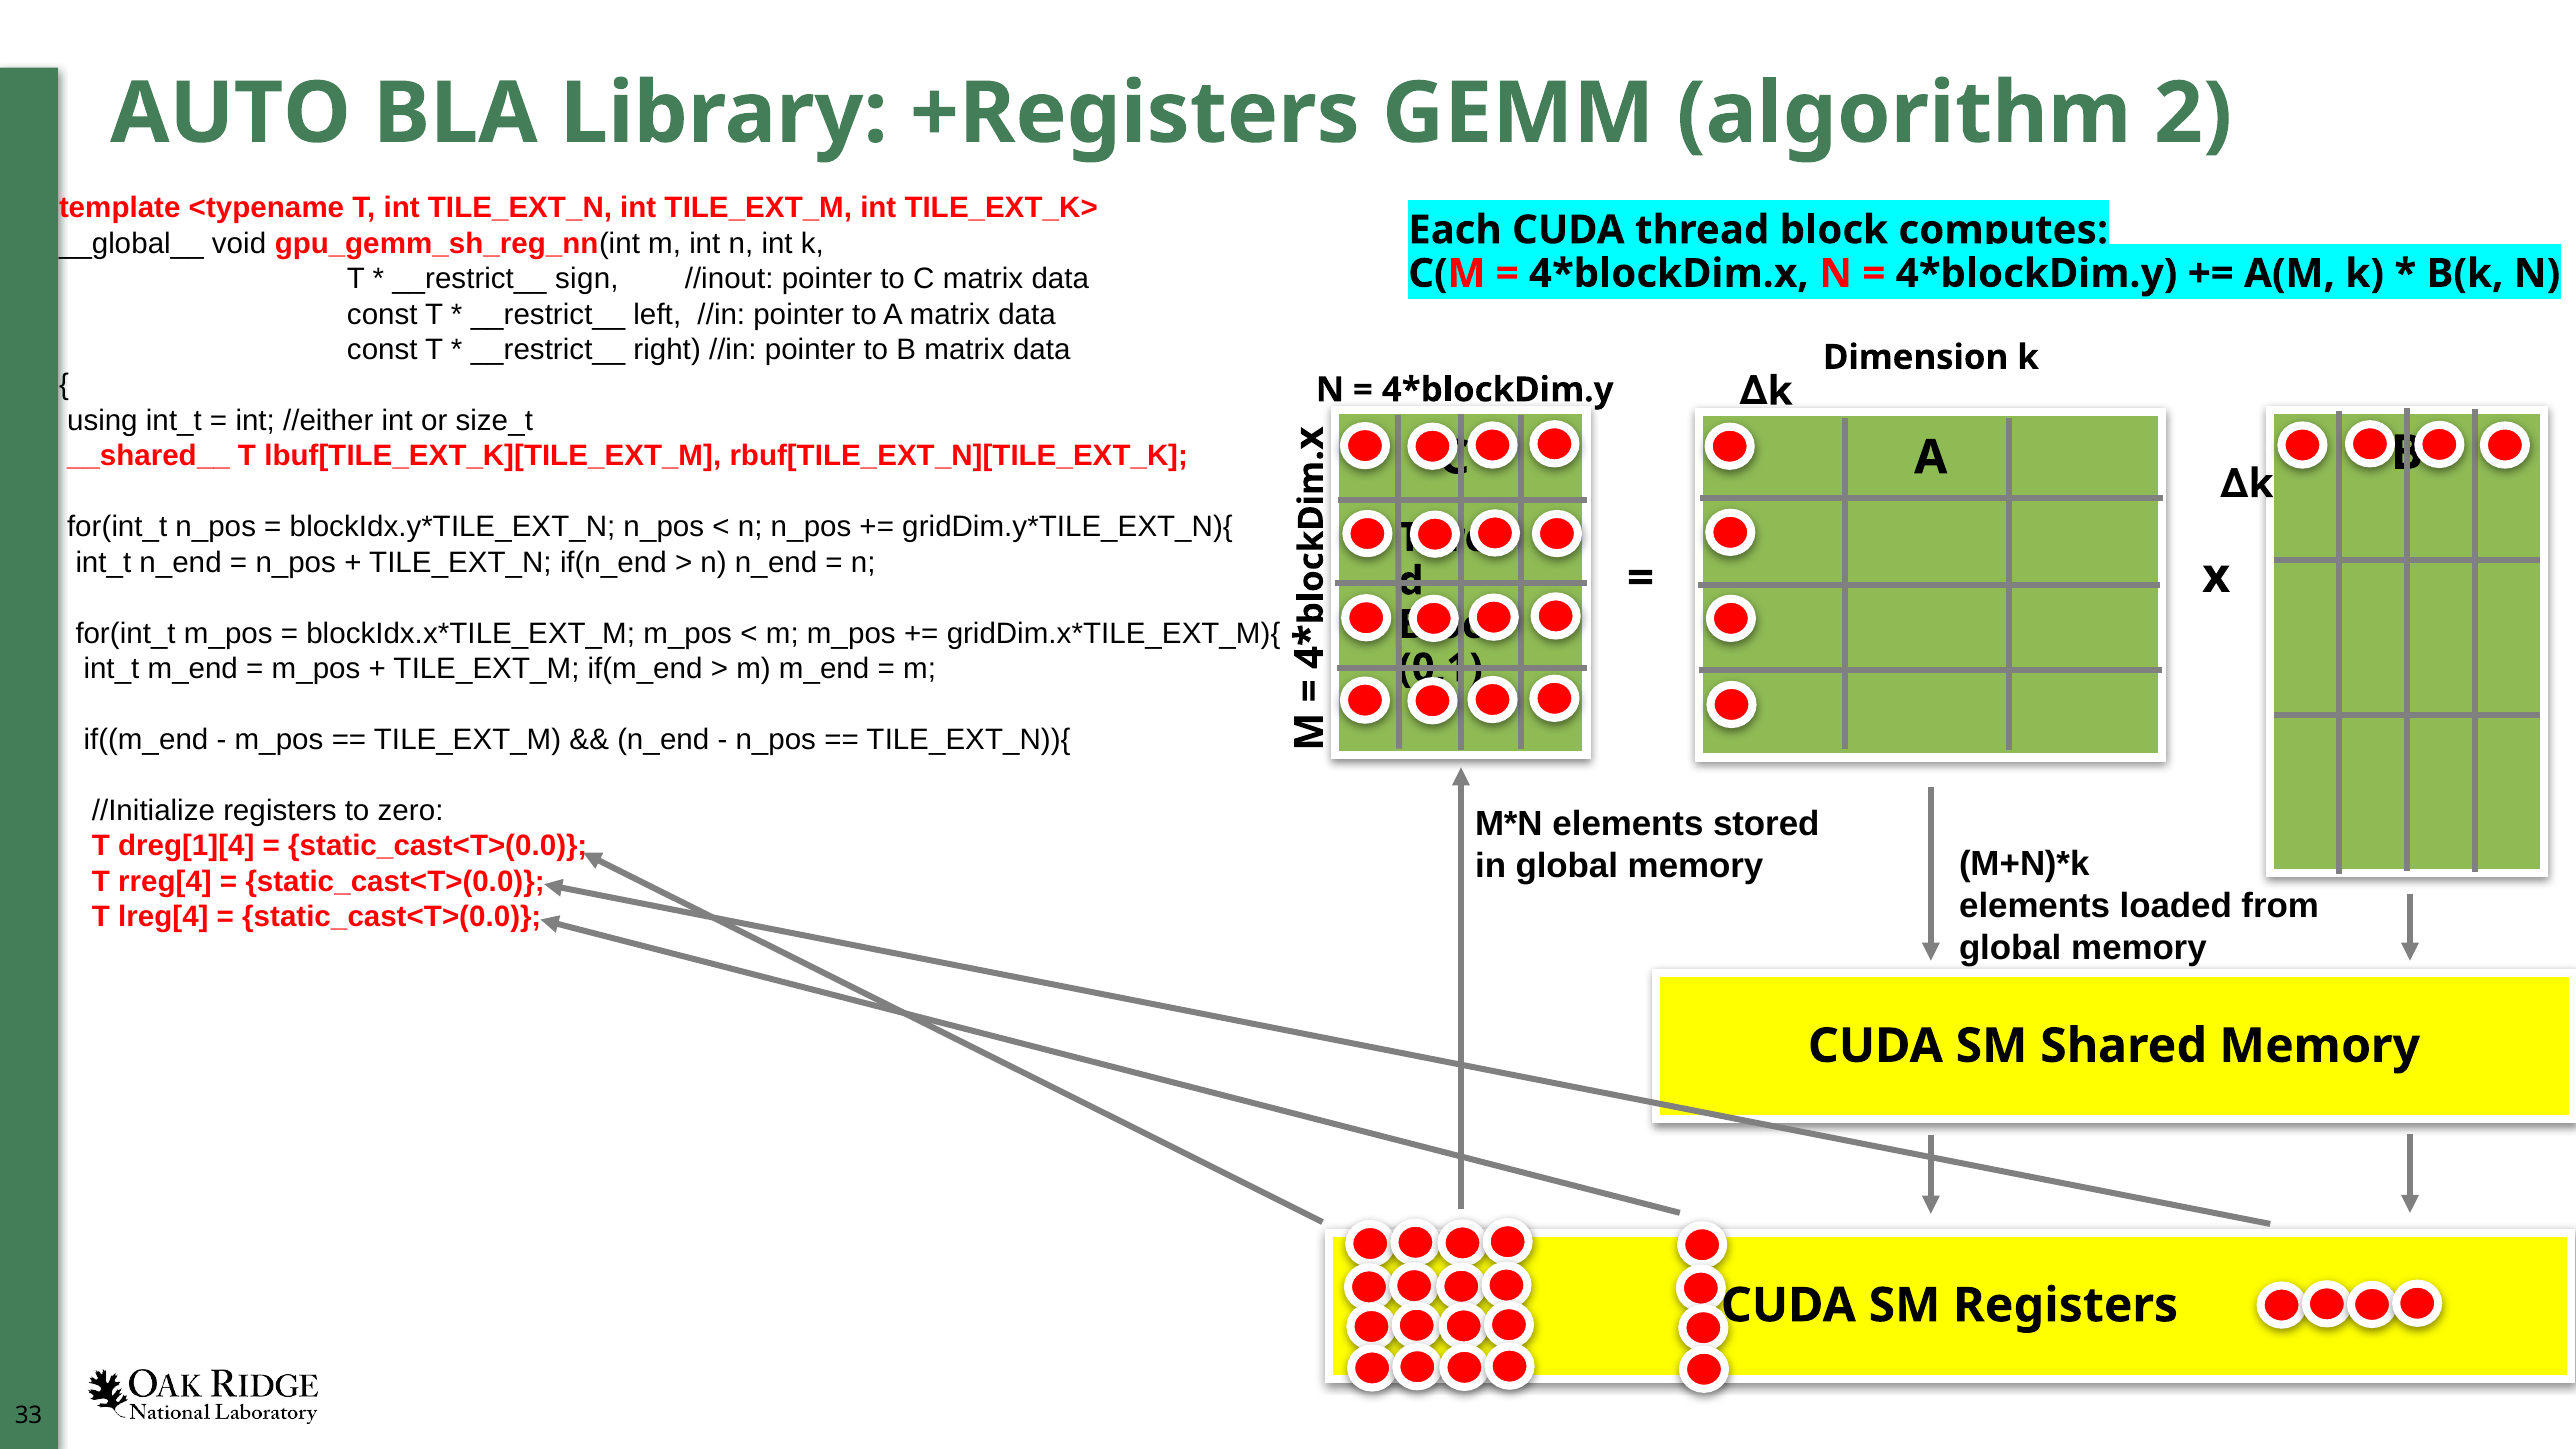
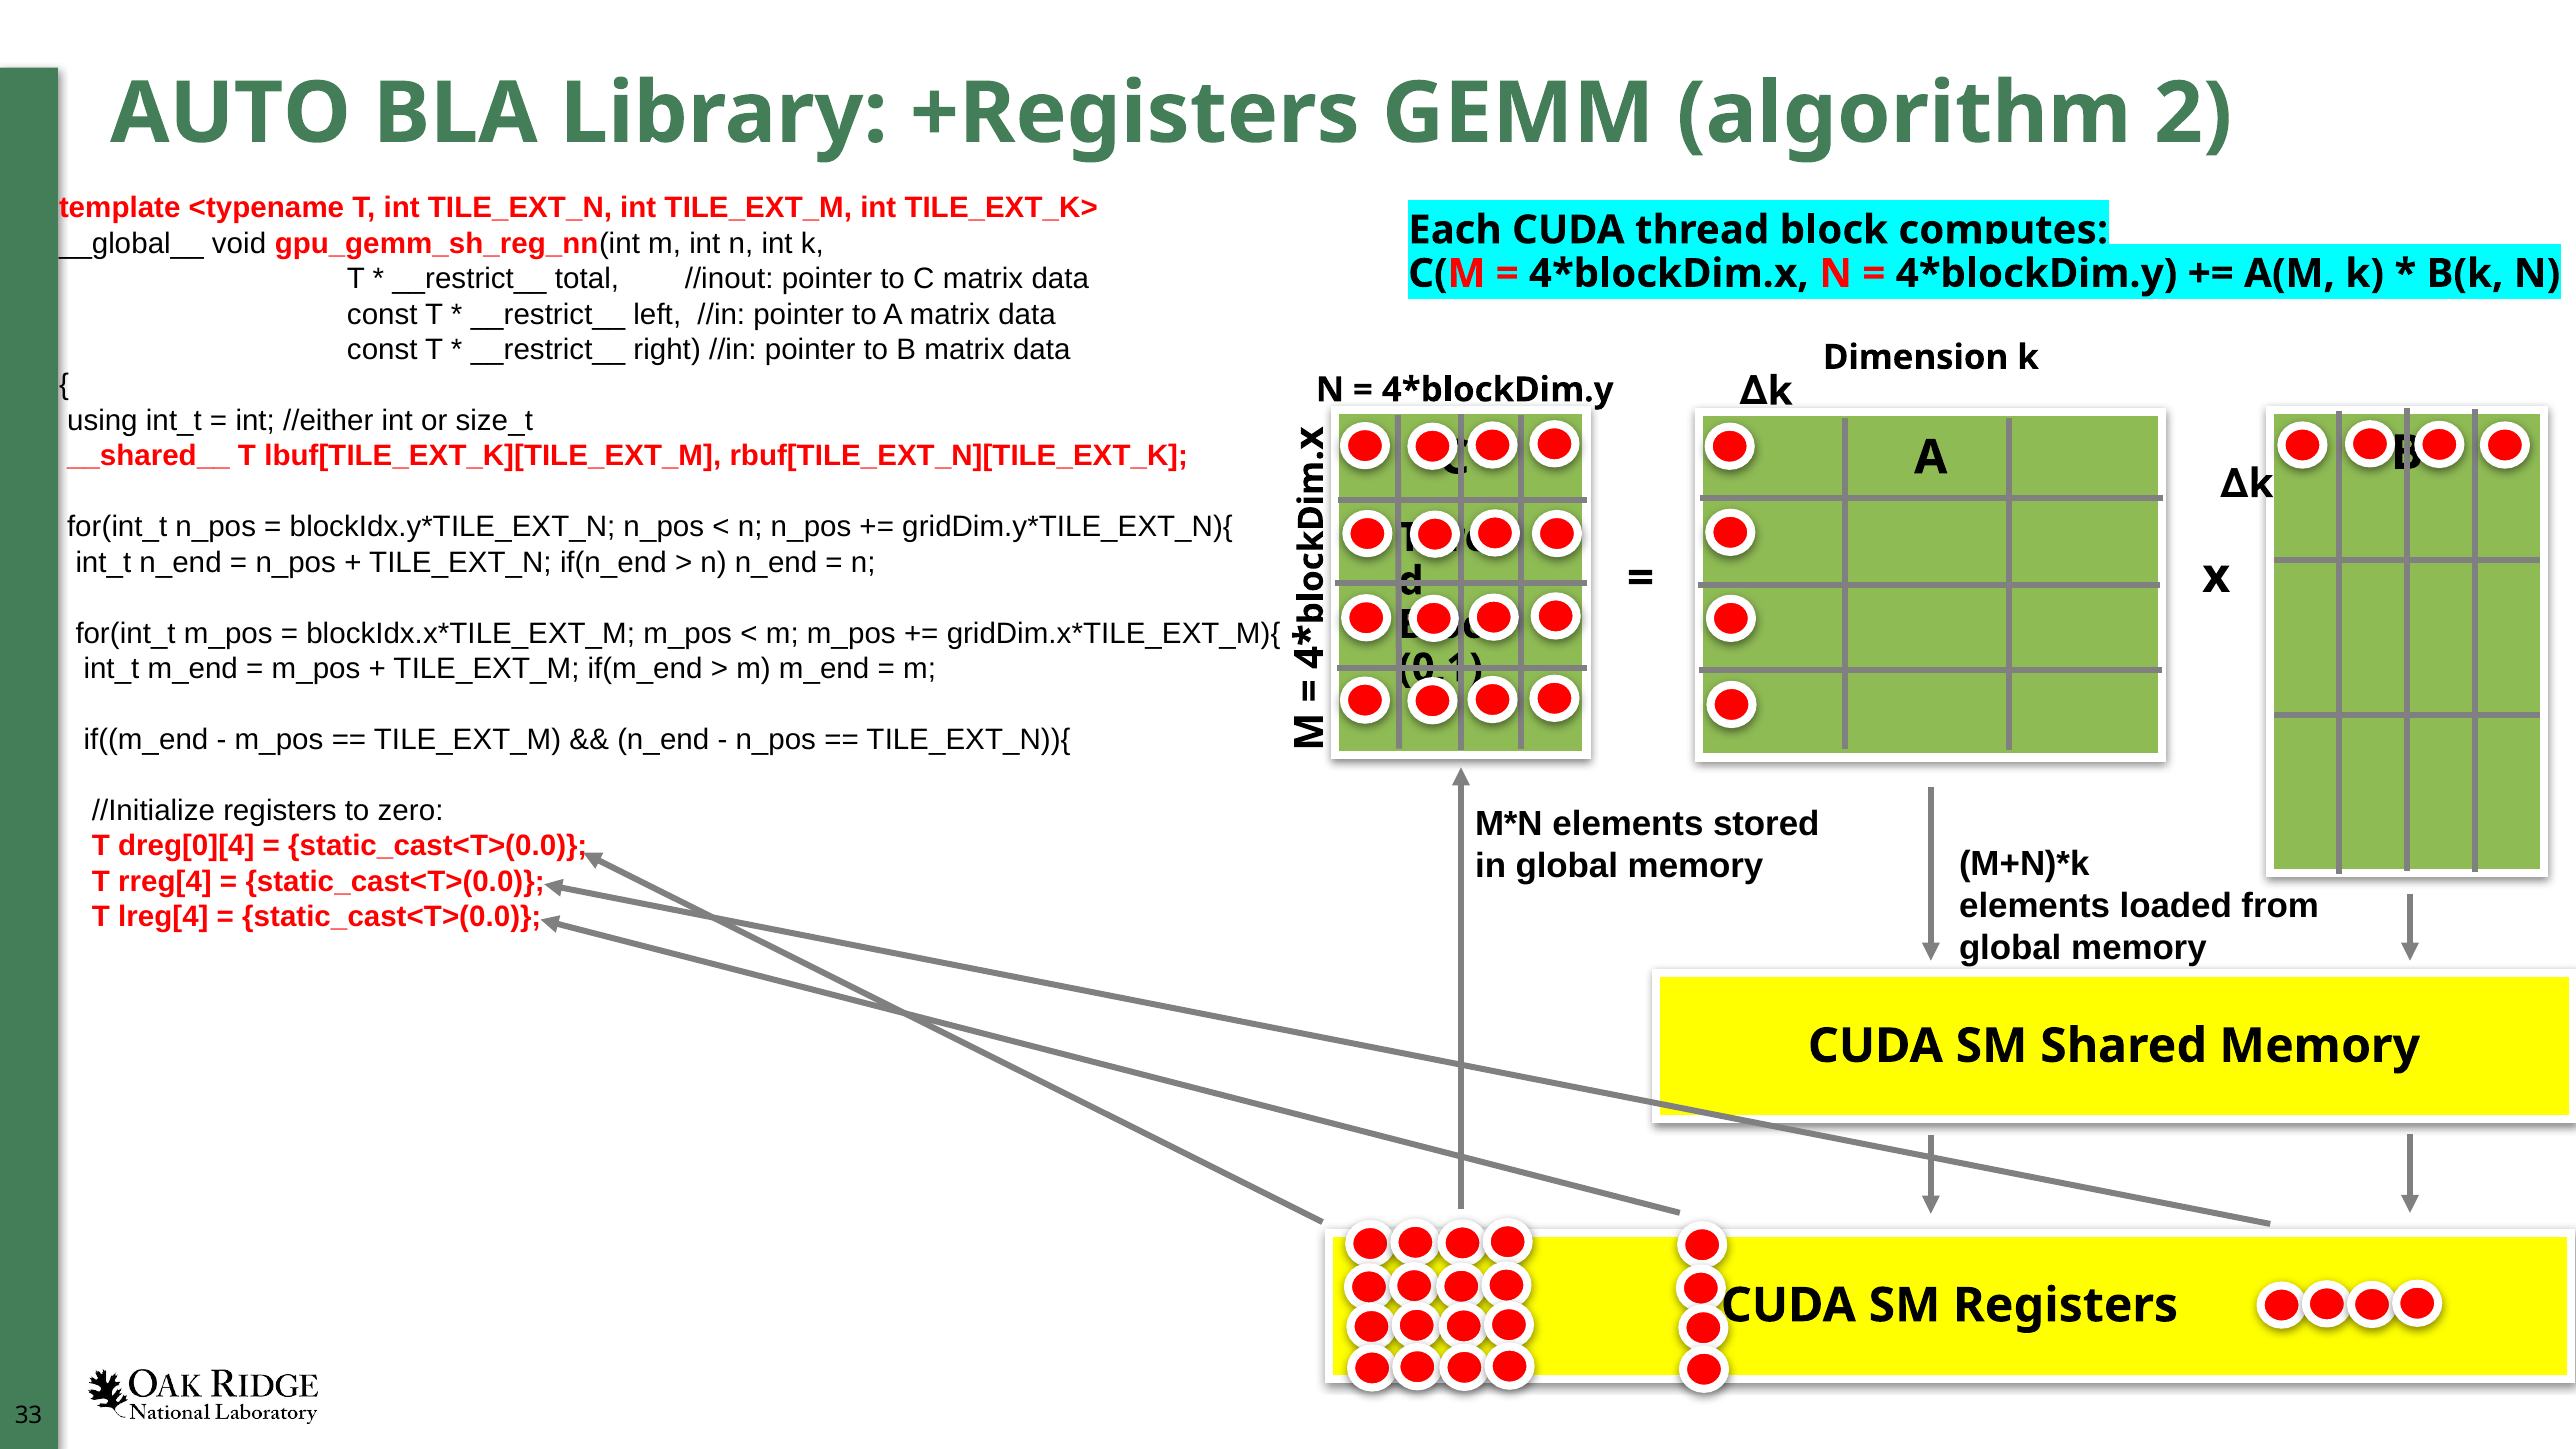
sign: sign -> total
dreg[1][4: dreg[1][4 -> dreg[0][4
